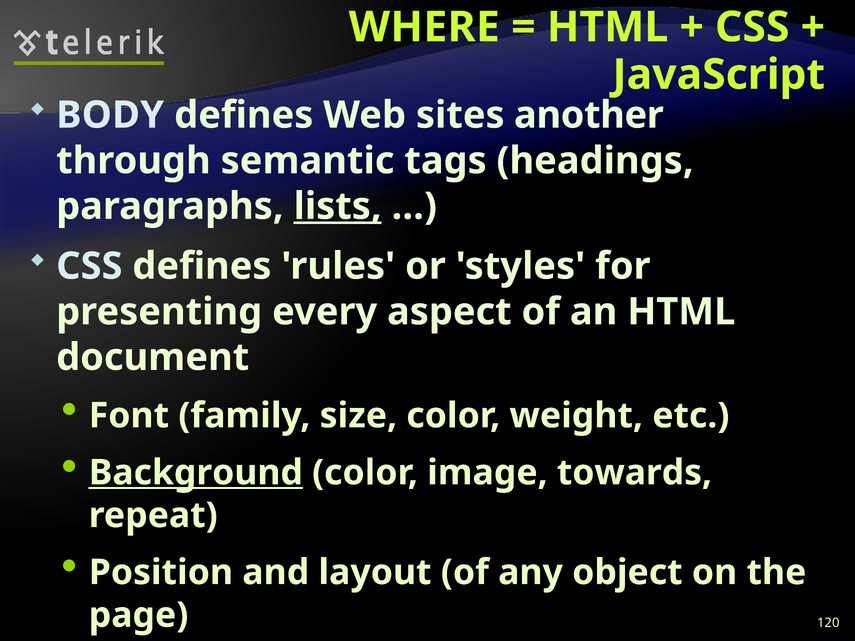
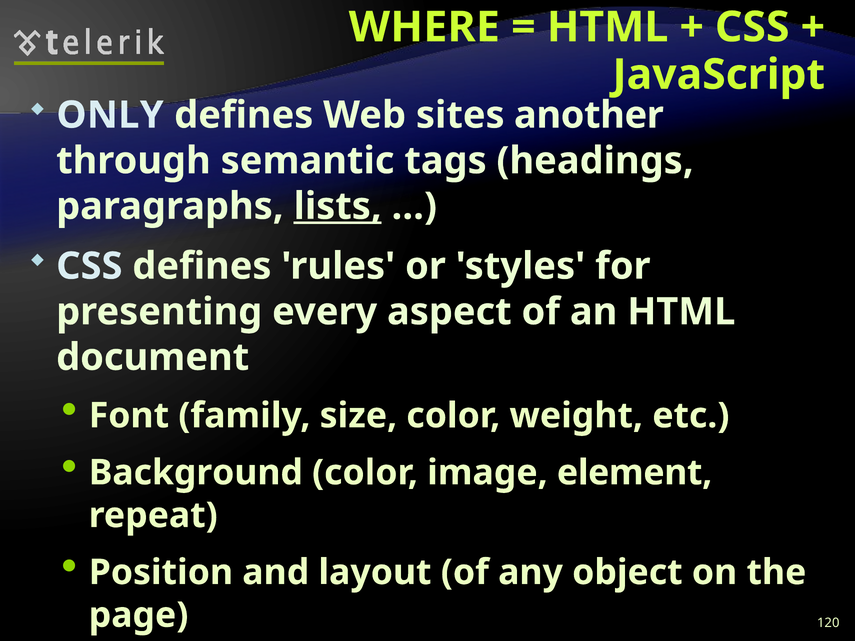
BODY: BODY -> ONLY
Background underline: present -> none
towards: towards -> element
